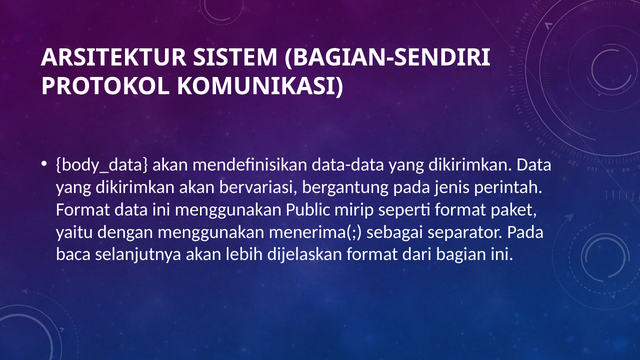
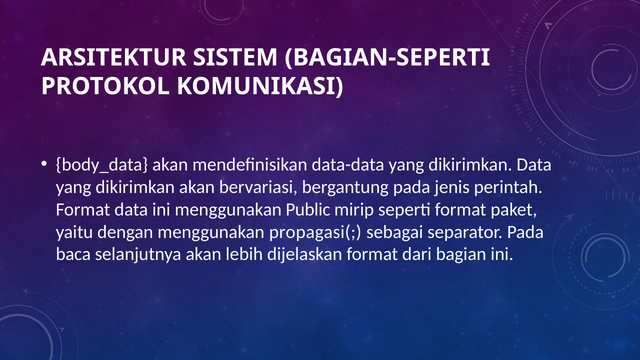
BAGIAN-SENDIRI: BAGIAN-SENDIRI -> BAGIAN-SEPERTI
menerima(: menerima( -> propagasi(
